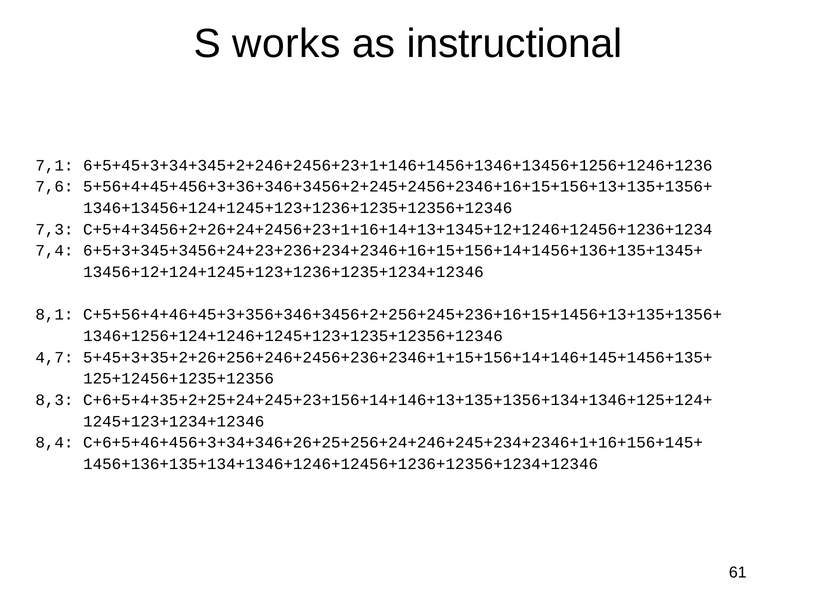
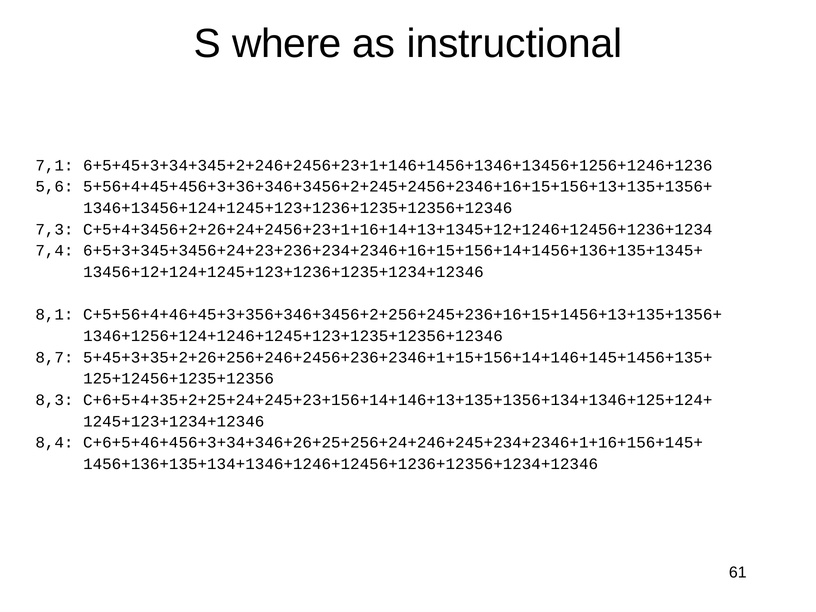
works: works -> where
7,6: 7,6 -> 5,6
4,7: 4,7 -> 8,7
